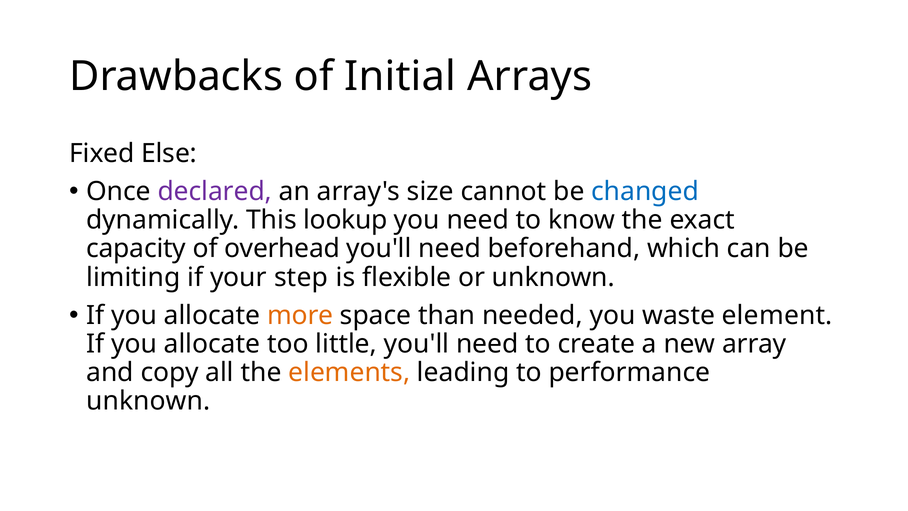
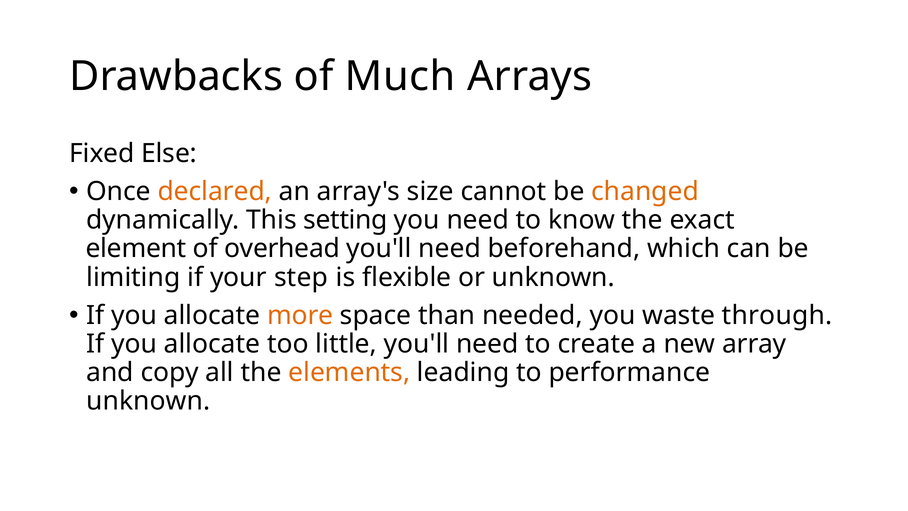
Initial: Initial -> Much
declared colour: purple -> orange
changed colour: blue -> orange
lookup: lookup -> setting
capacity: capacity -> element
element: element -> through
